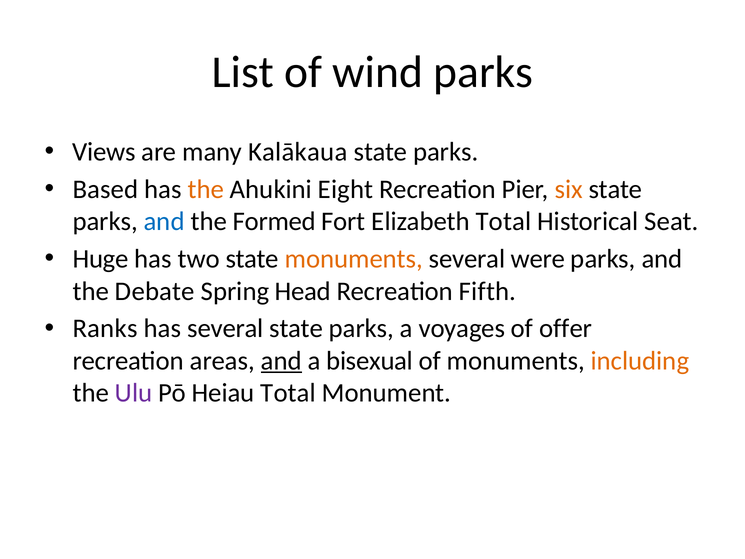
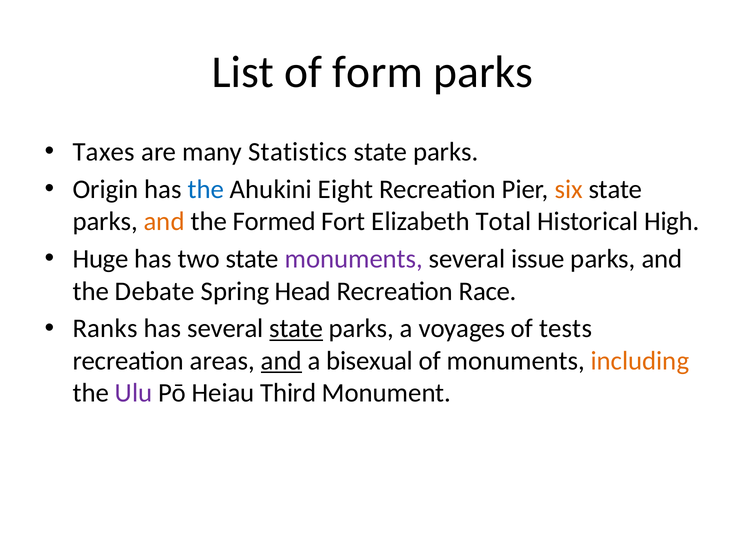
wind: wind -> form
Views: Views -> Taxes
Kalākaua: Kalākaua -> Statistics
Based: Based -> Origin
the at (206, 189) colour: orange -> blue
and at (164, 222) colour: blue -> orange
Seat: Seat -> High
monuments at (354, 259) colour: orange -> purple
were: were -> issue
Fifth: Fifth -> Race
state at (296, 328) underline: none -> present
offer: offer -> tests
Heiau Total: Total -> Third
